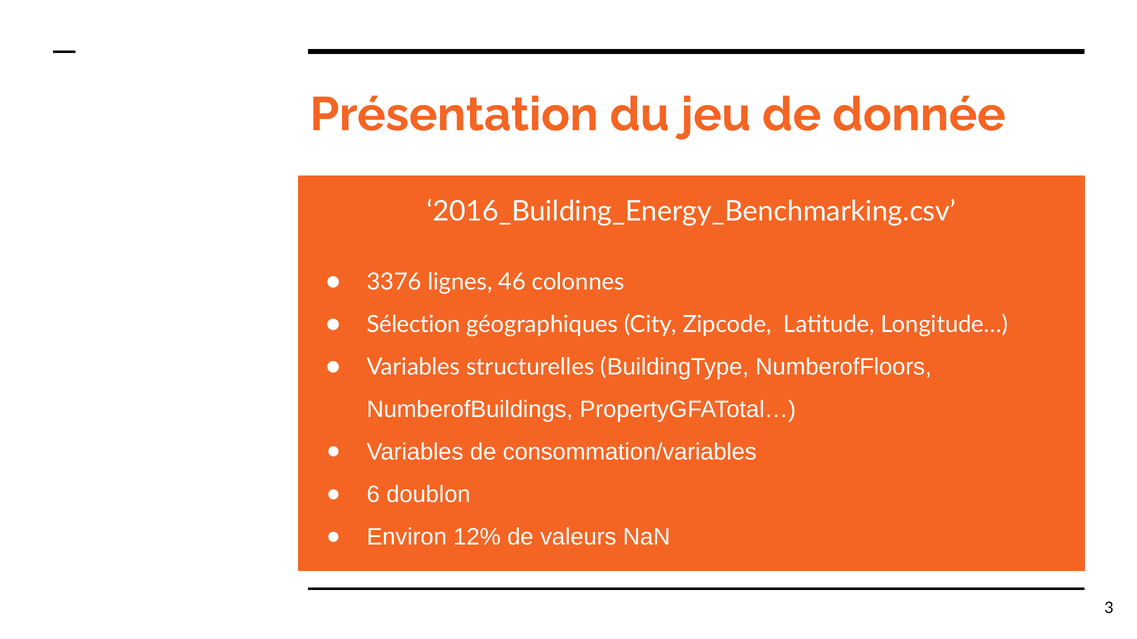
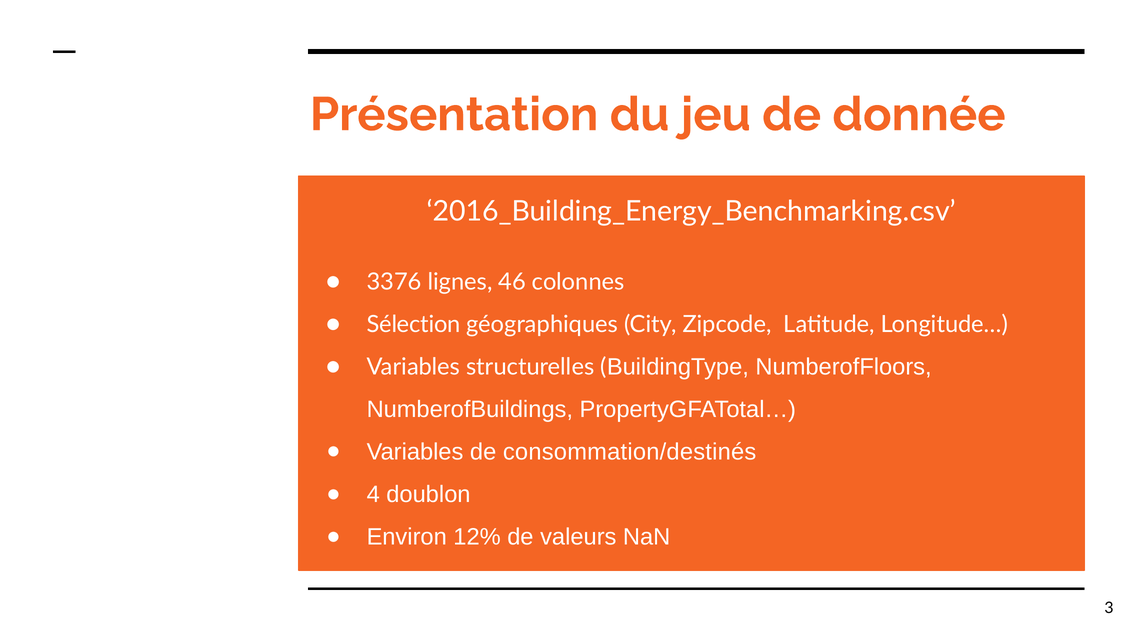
consommation/variables: consommation/variables -> consommation/destinés
6: 6 -> 4
